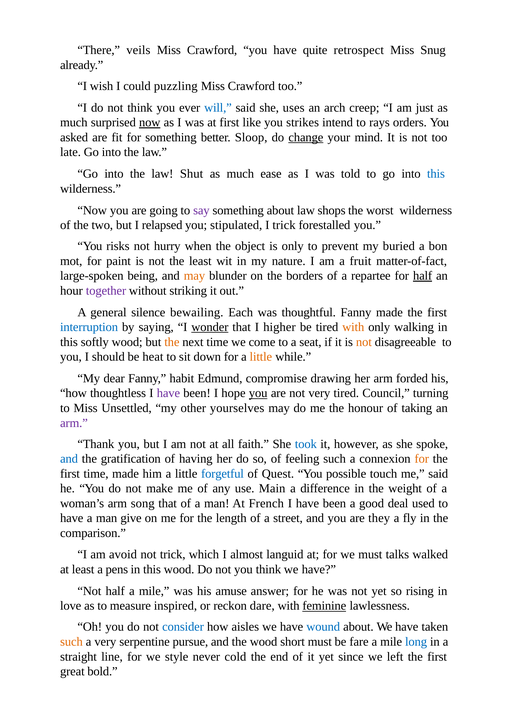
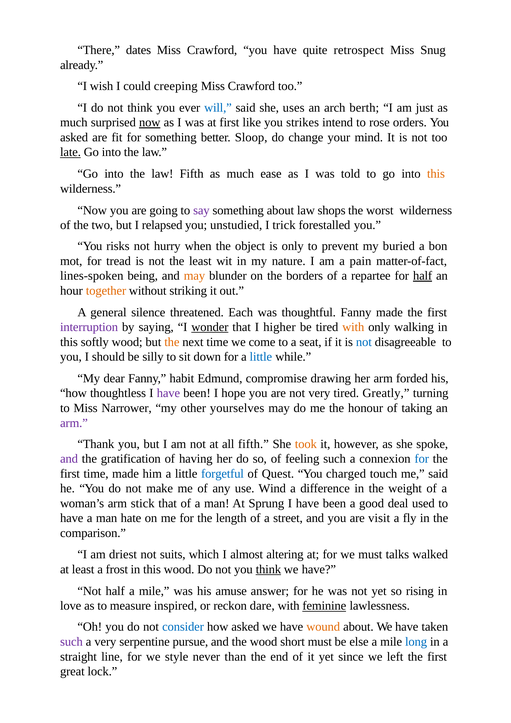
veils: veils -> dates
puzzling: puzzling -> creeping
creep: creep -> berth
rays: rays -> rose
change underline: present -> none
late underline: none -> present
law Shut: Shut -> Fifth
this at (436, 174) colour: blue -> orange
stipulated: stipulated -> unstudied
paint: paint -> tread
fruit: fruit -> pain
large-spoken: large-spoken -> lines-spoken
together colour: purple -> orange
bewailing: bewailing -> threatened
interruption colour: blue -> purple
not at (364, 342) colour: orange -> blue
heat: heat -> silly
little at (261, 357) colour: orange -> blue
you at (258, 393) underline: present -> none
Council: Council -> Greatly
Unsettled: Unsettled -> Narrower
all faith: faith -> fifth
took colour: blue -> orange
and at (69, 459) colour: blue -> purple
for at (422, 459) colour: orange -> blue
possible: possible -> charged
Main: Main -> Wind
song: song -> stick
French: French -> Sprung
give: give -> hate
they: they -> visit
avoid: avoid -> driest
not trick: trick -> suits
languid: languid -> altering
pens: pens -> frost
think at (268, 569) underline: none -> present
how aisles: aisles -> asked
wound colour: blue -> orange
such at (71, 642) colour: orange -> purple
fare: fare -> else
cold: cold -> than
bold: bold -> lock
